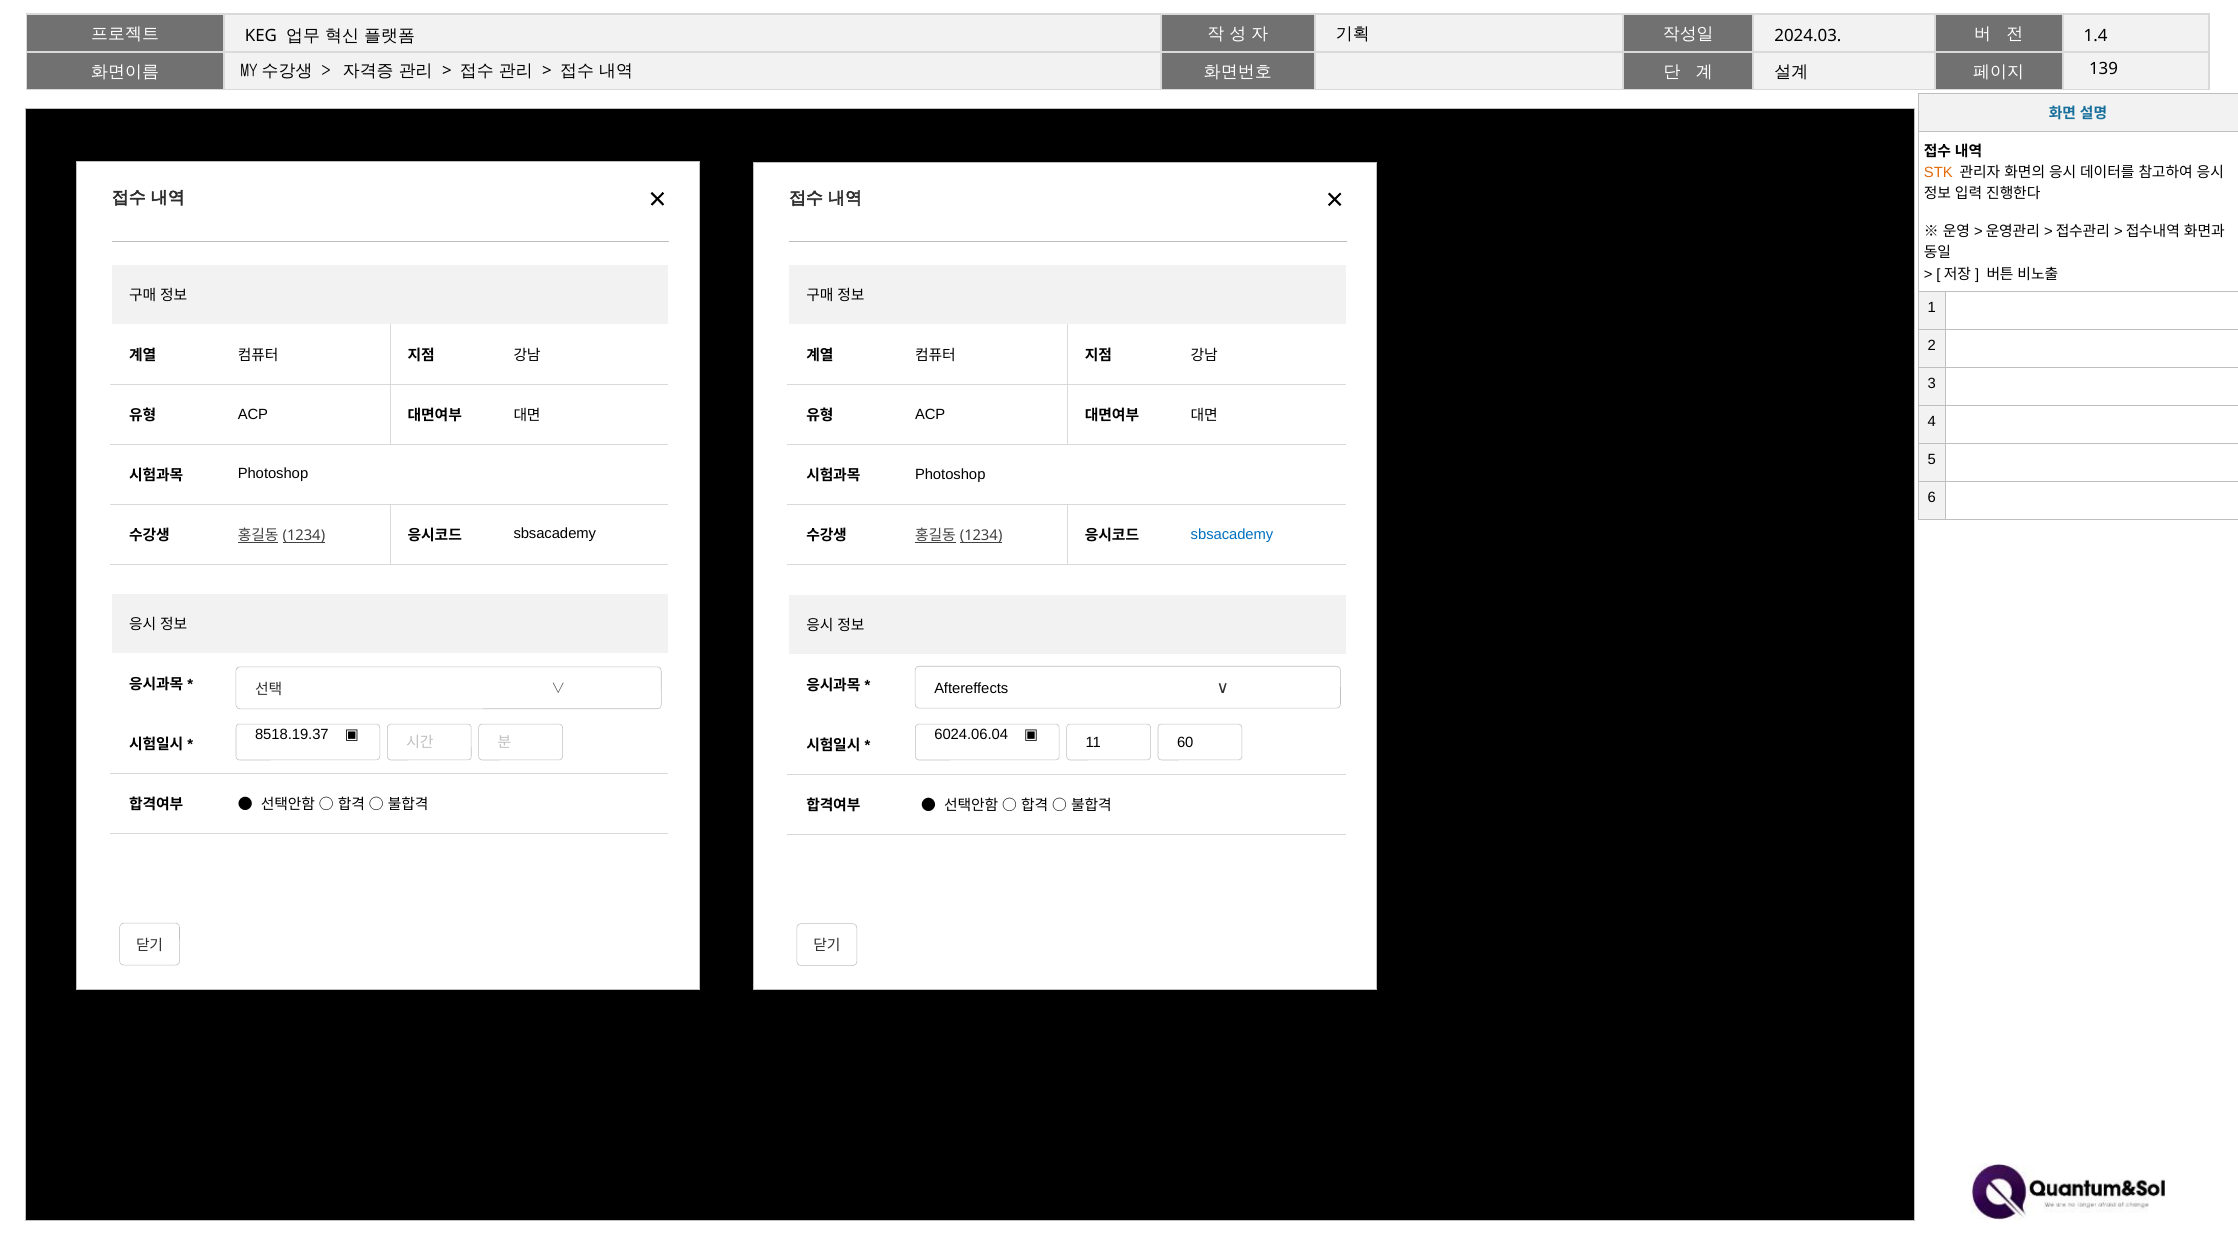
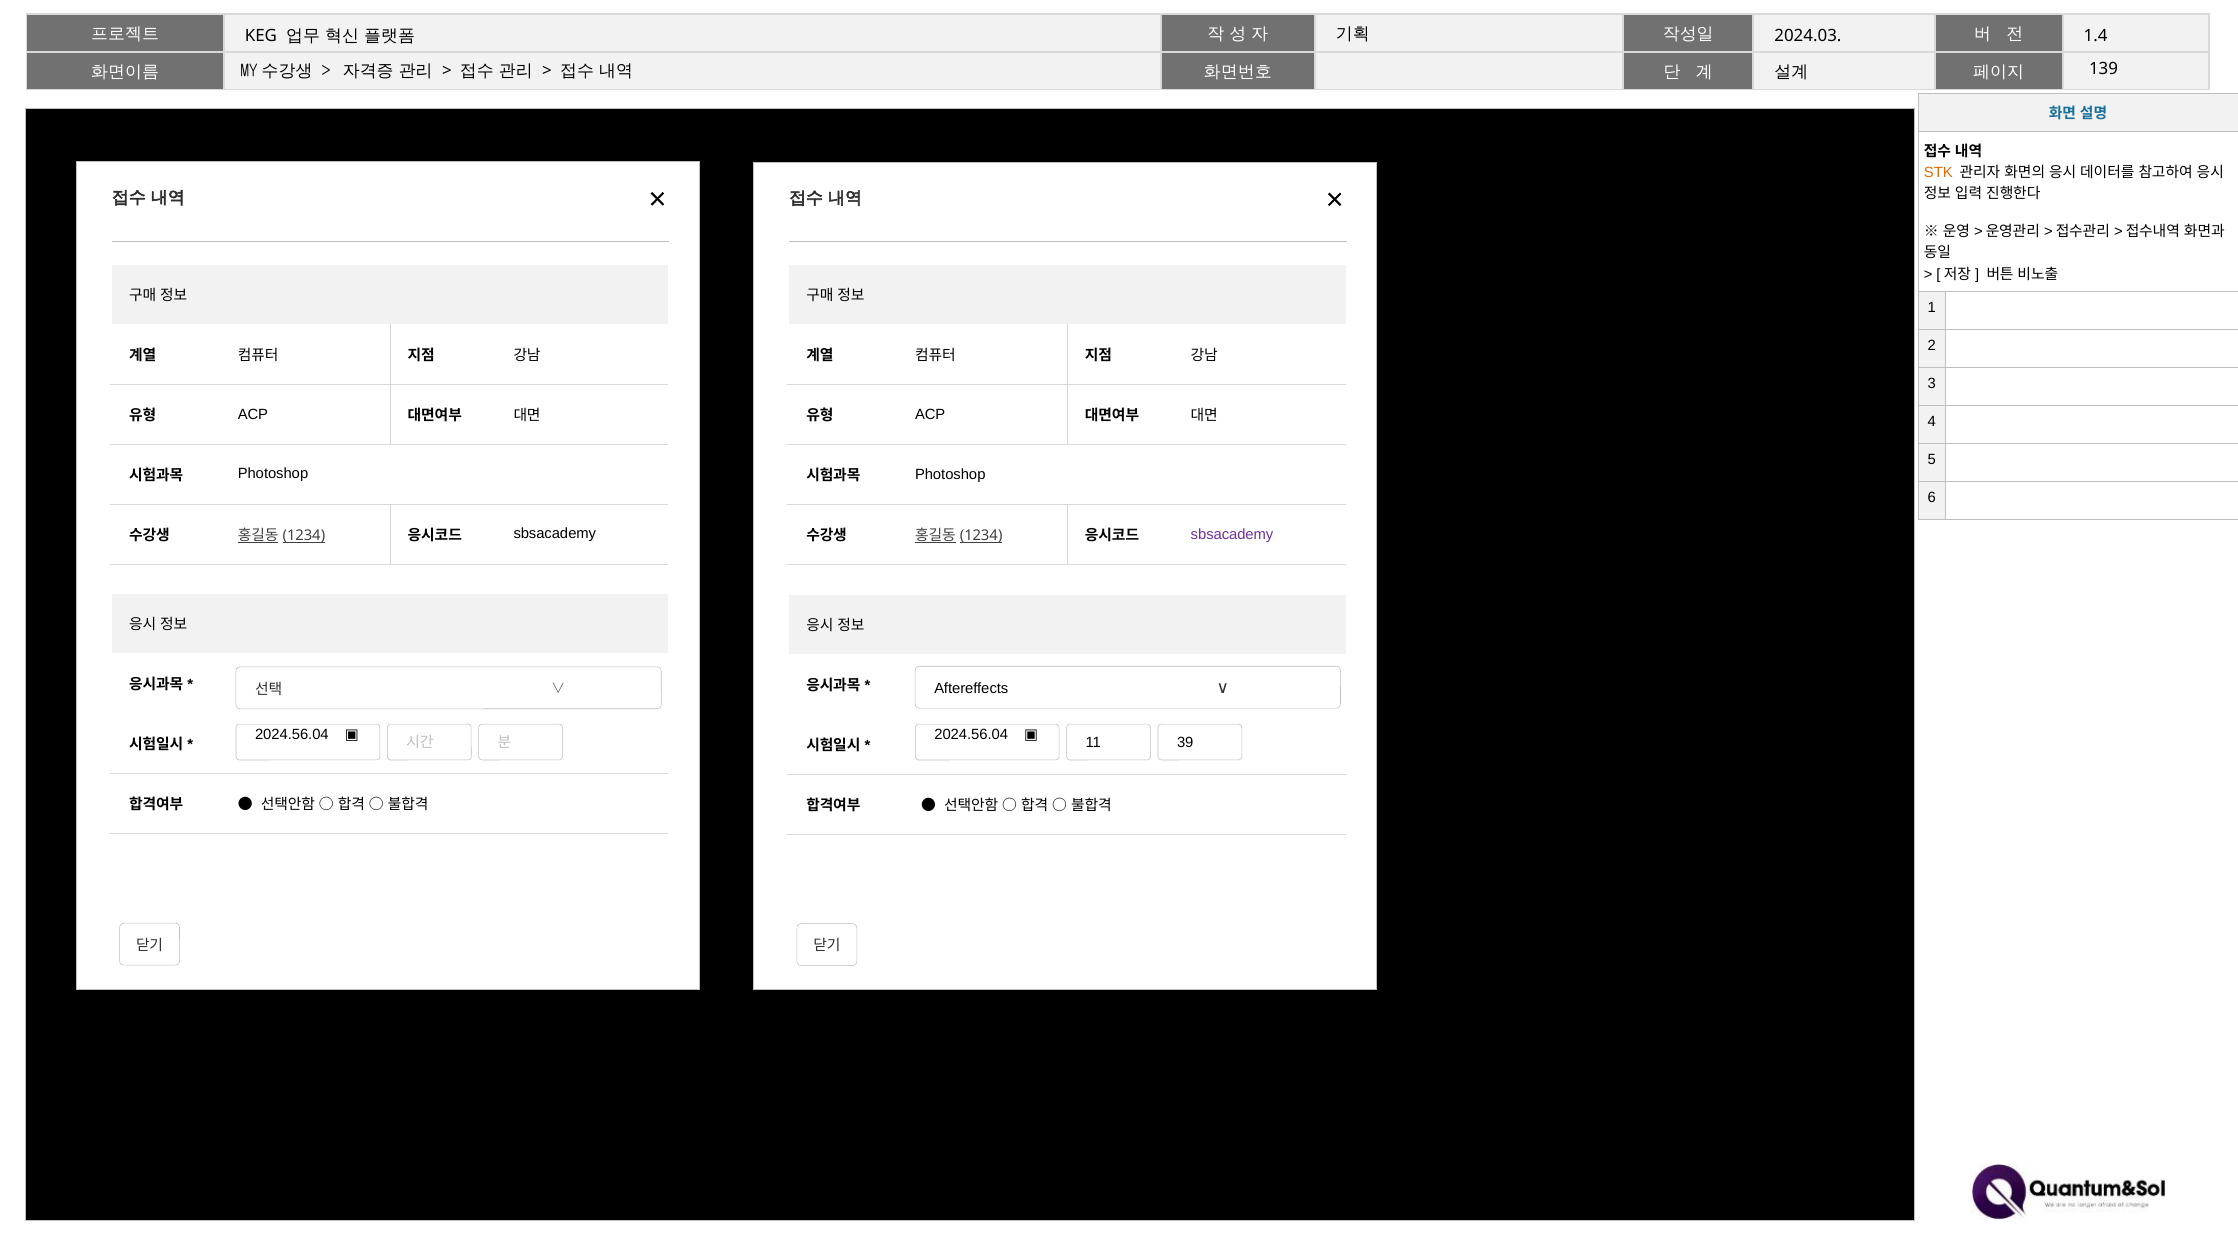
sbsacademy at (1232, 534) colour: blue -> purple
8518.19.37 at (292, 734): 8518.19.37 -> 2024.56.04
6024.06.04 at (971, 734): 6024.06.04 -> 2024.56.04
60: 60 -> 39
